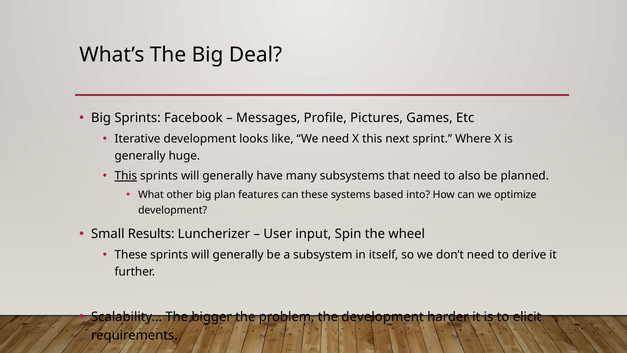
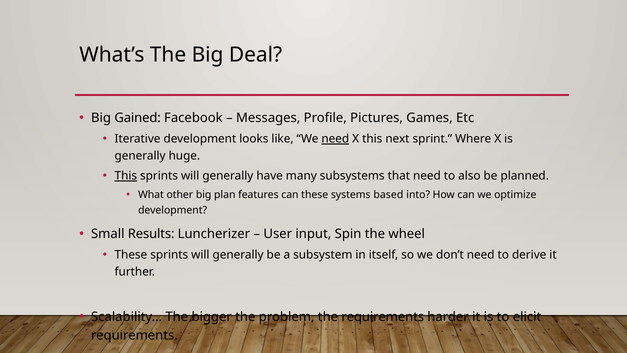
Big Sprints: Sprints -> Gained
need at (335, 139) underline: none -> present
the development: development -> requirements
